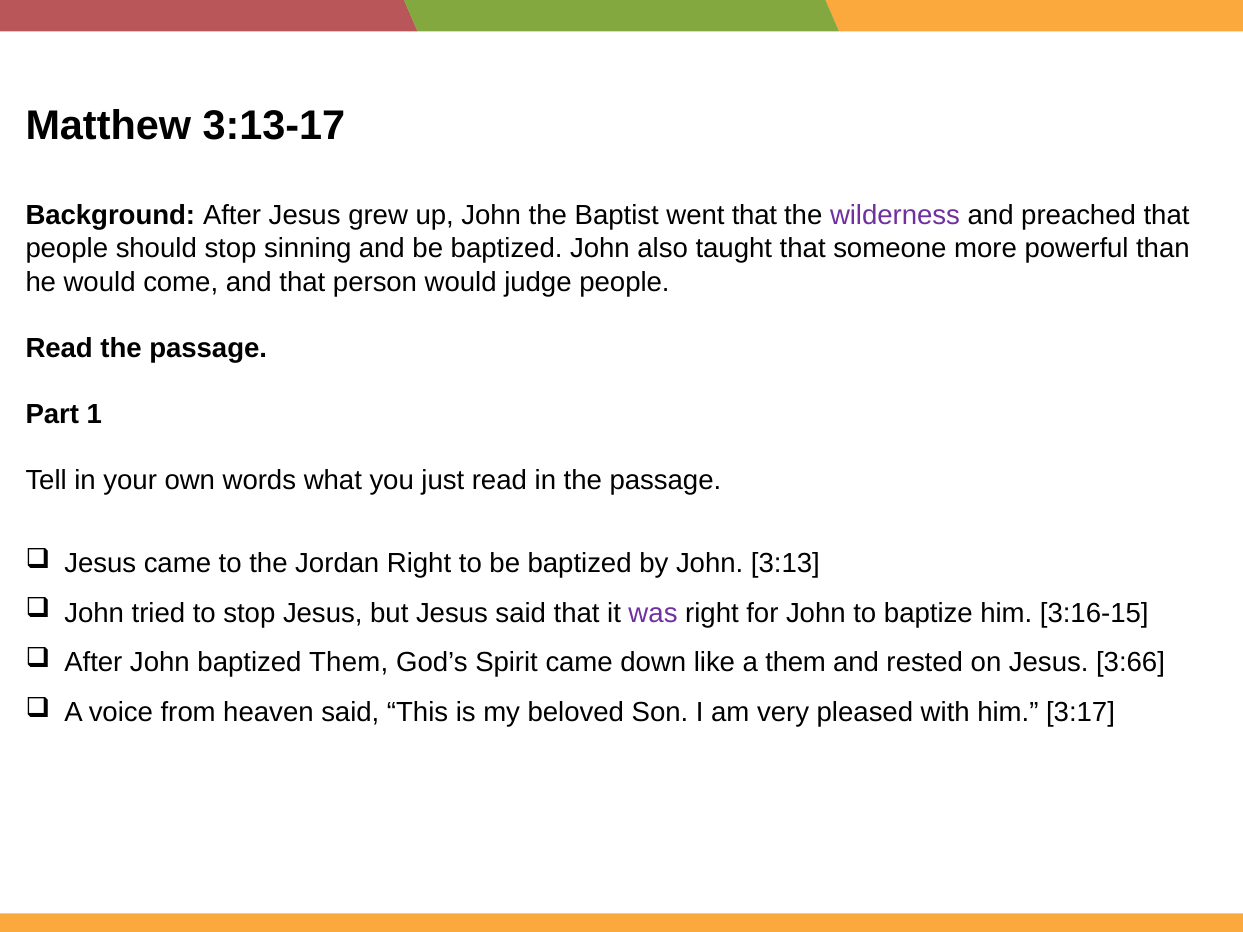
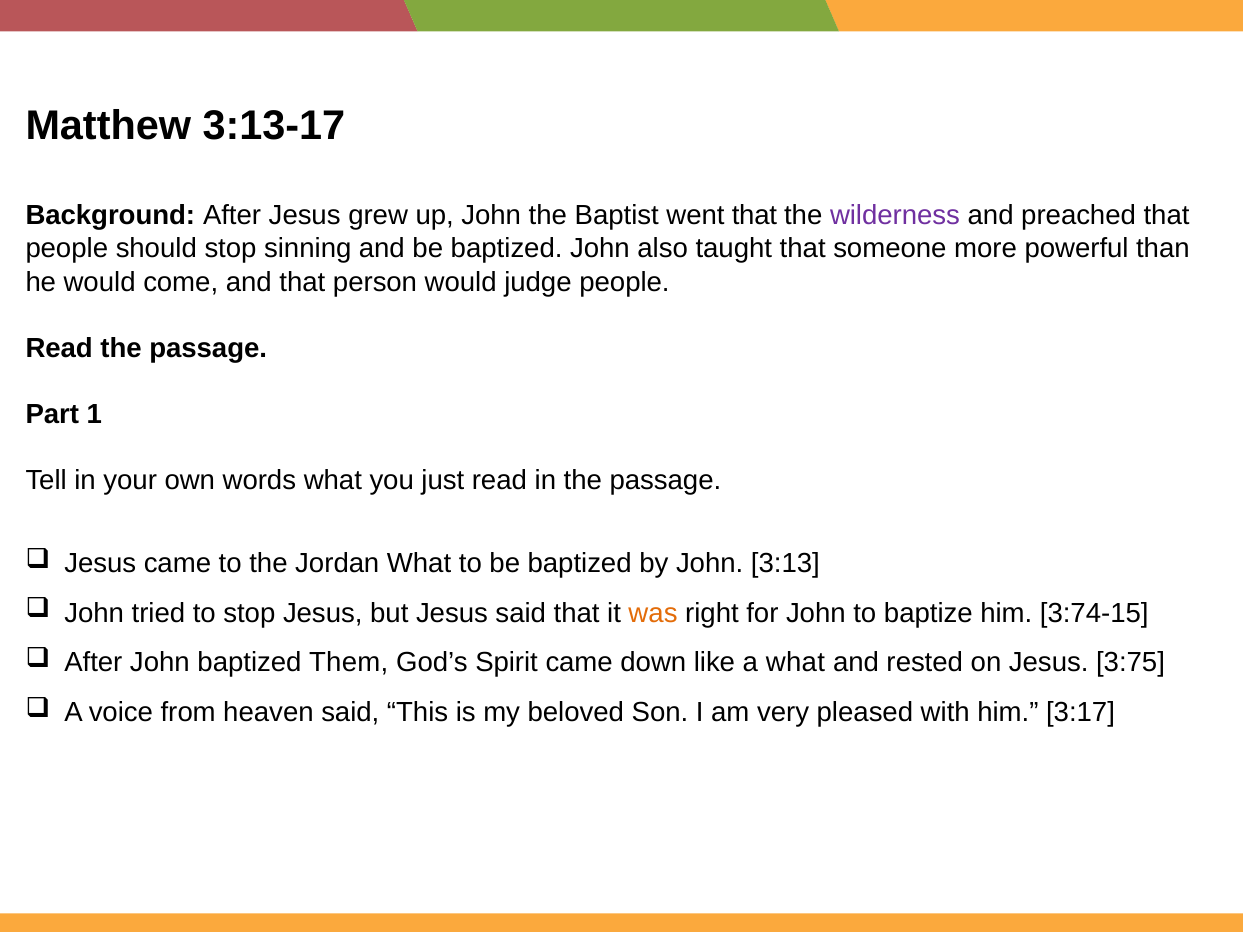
Jordan Right: Right -> What
was colour: purple -> orange
3:16-15: 3:16-15 -> 3:74-15
a them: them -> what
3:66: 3:66 -> 3:75
